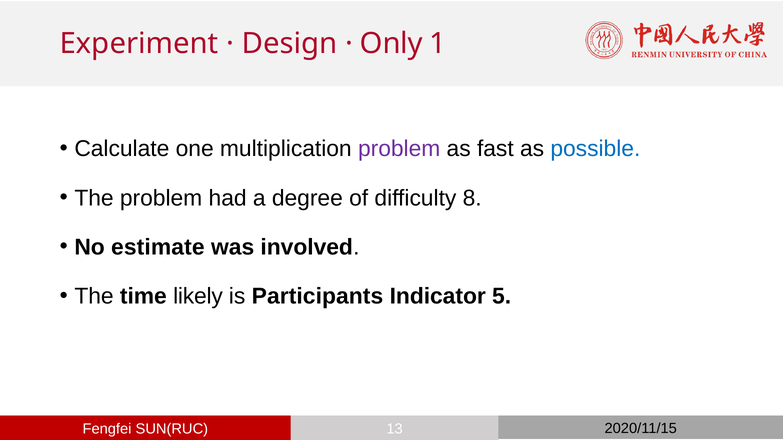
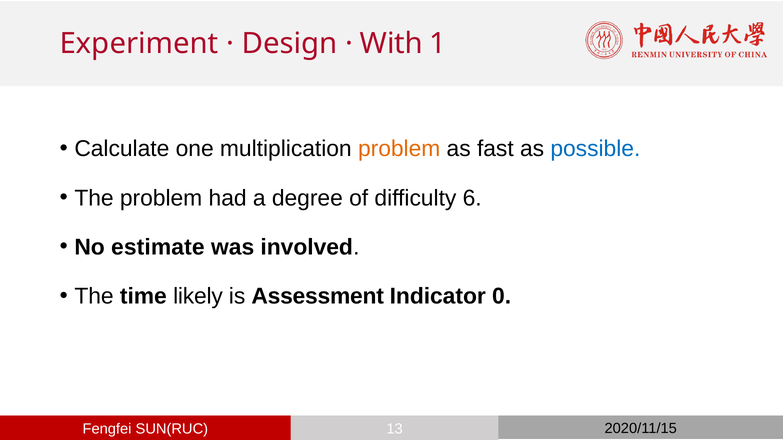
Only: Only -> With
problem at (399, 149) colour: purple -> orange
8: 8 -> 6
Participants: Participants -> Assessment
5: 5 -> 0
